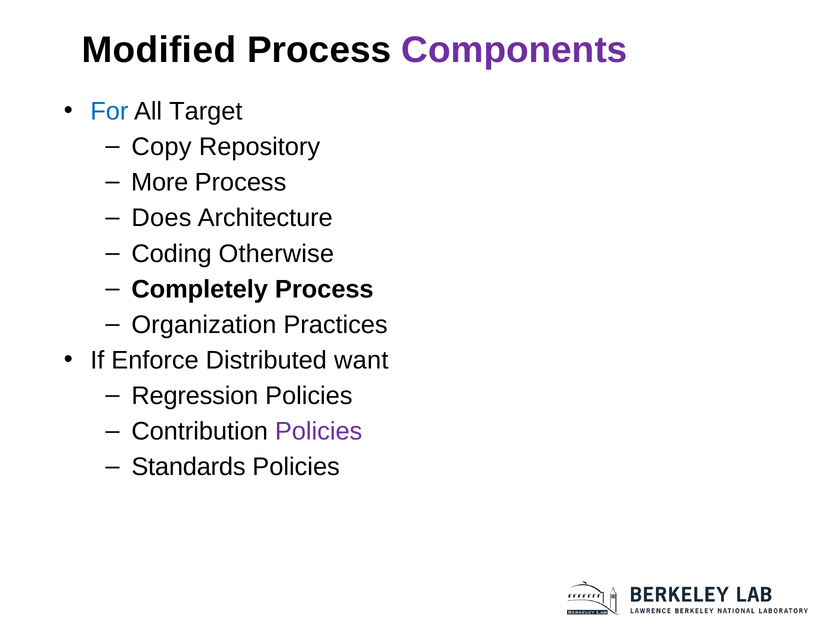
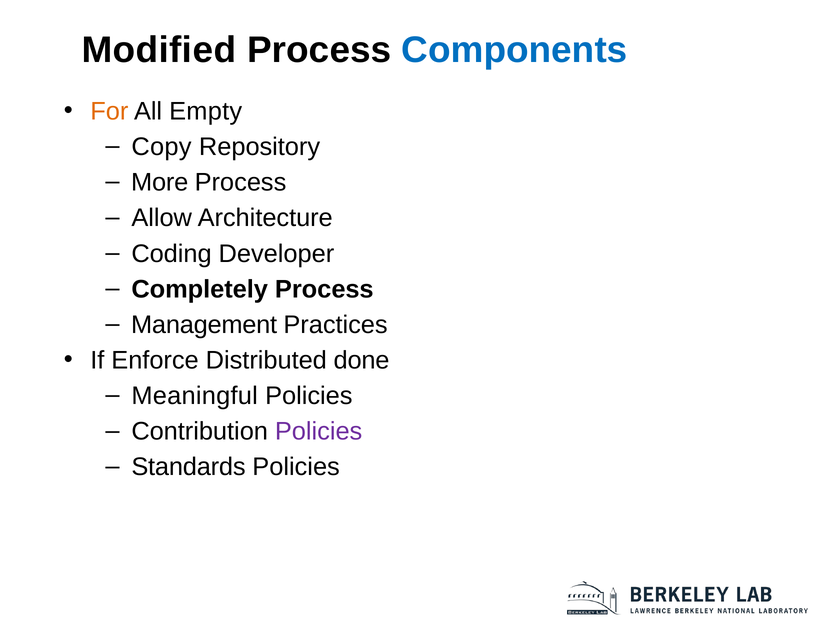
Components colour: purple -> blue
For colour: blue -> orange
Target: Target -> Empty
Does: Does -> Allow
Otherwise: Otherwise -> Developer
Organization: Organization -> Management
want: want -> done
Regression: Regression -> Meaningful
